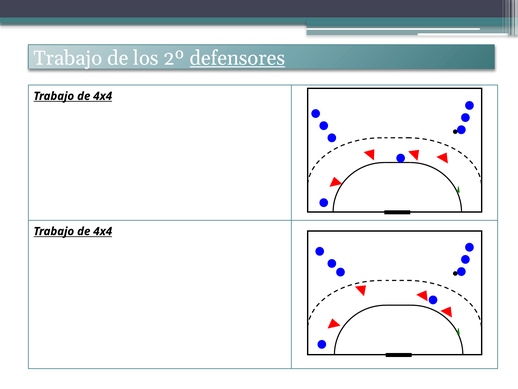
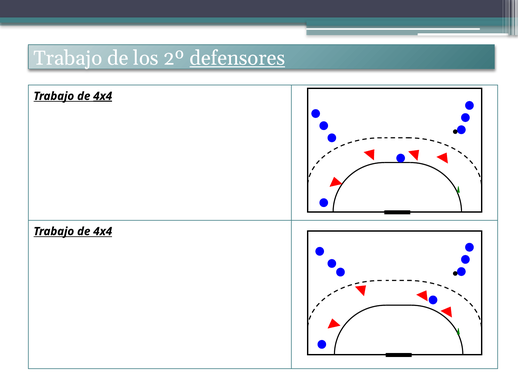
4x4 at (103, 96) underline: none -> present
